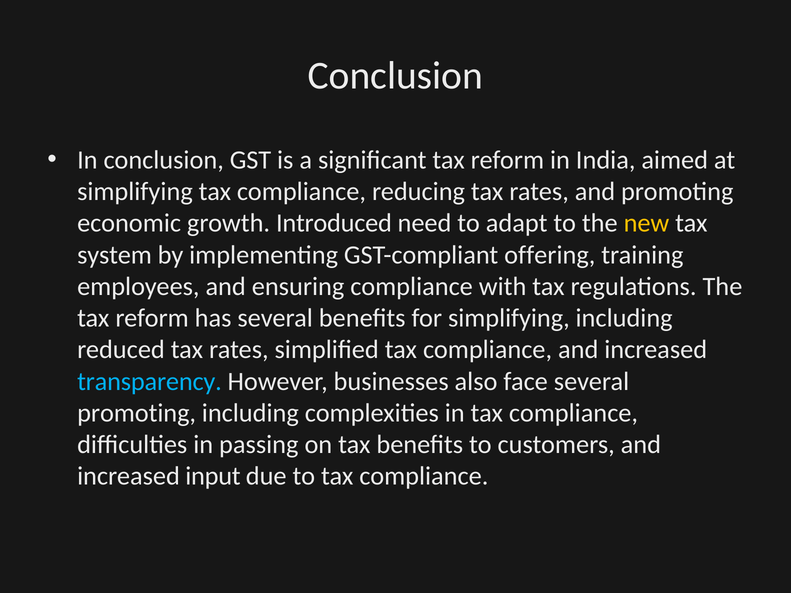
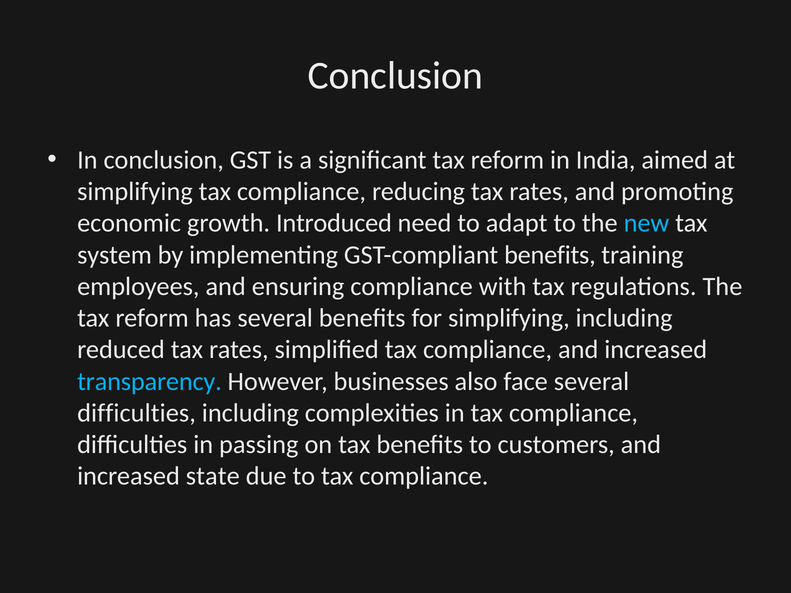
new colour: yellow -> light blue
GST-compliant offering: offering -> benefits
promoting at (137, 413): promoting -> difficulties
input: input -> state
